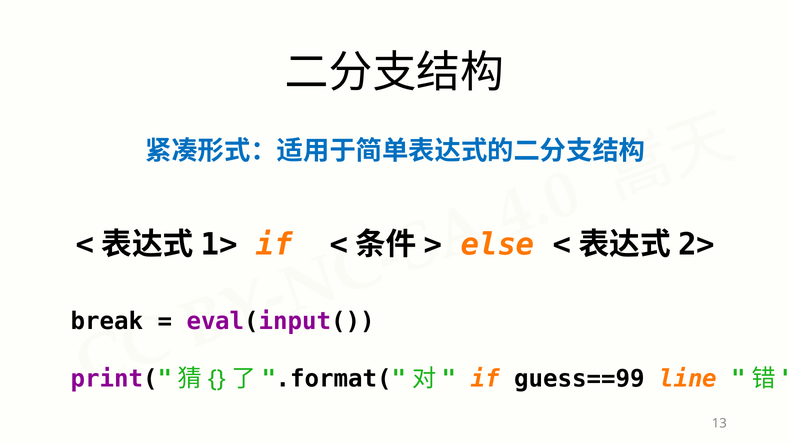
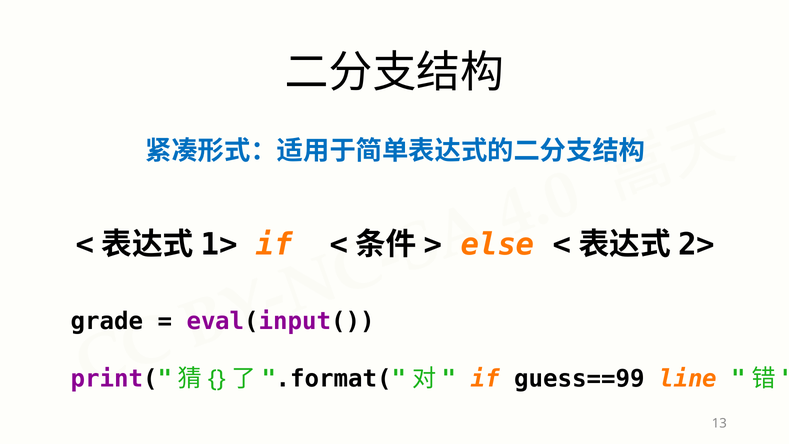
break: break -> grade
